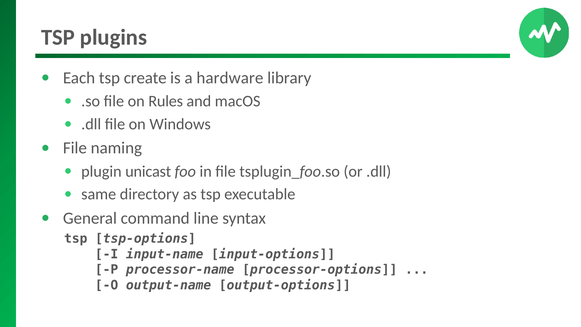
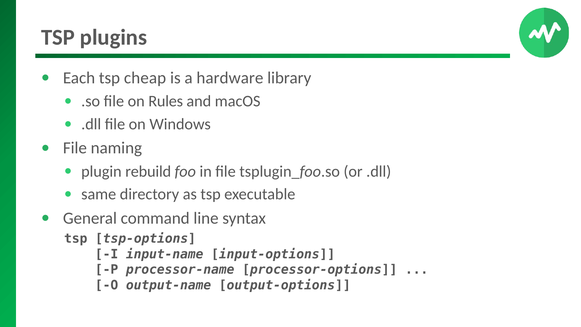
create: create -> cheap
unicast: unicast -> rebuild
